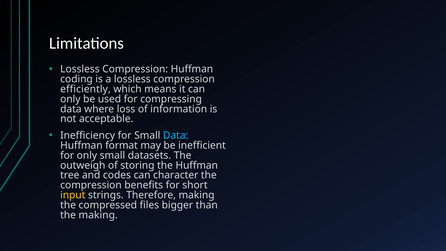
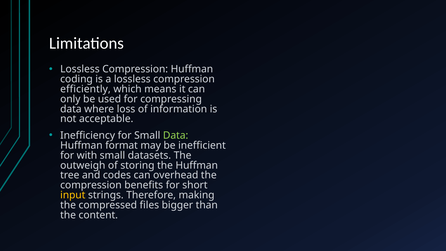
Data at (176, 136) colour: light blue -> light green
for only: only -> with
character: character -> overhead
the making: making -> content
